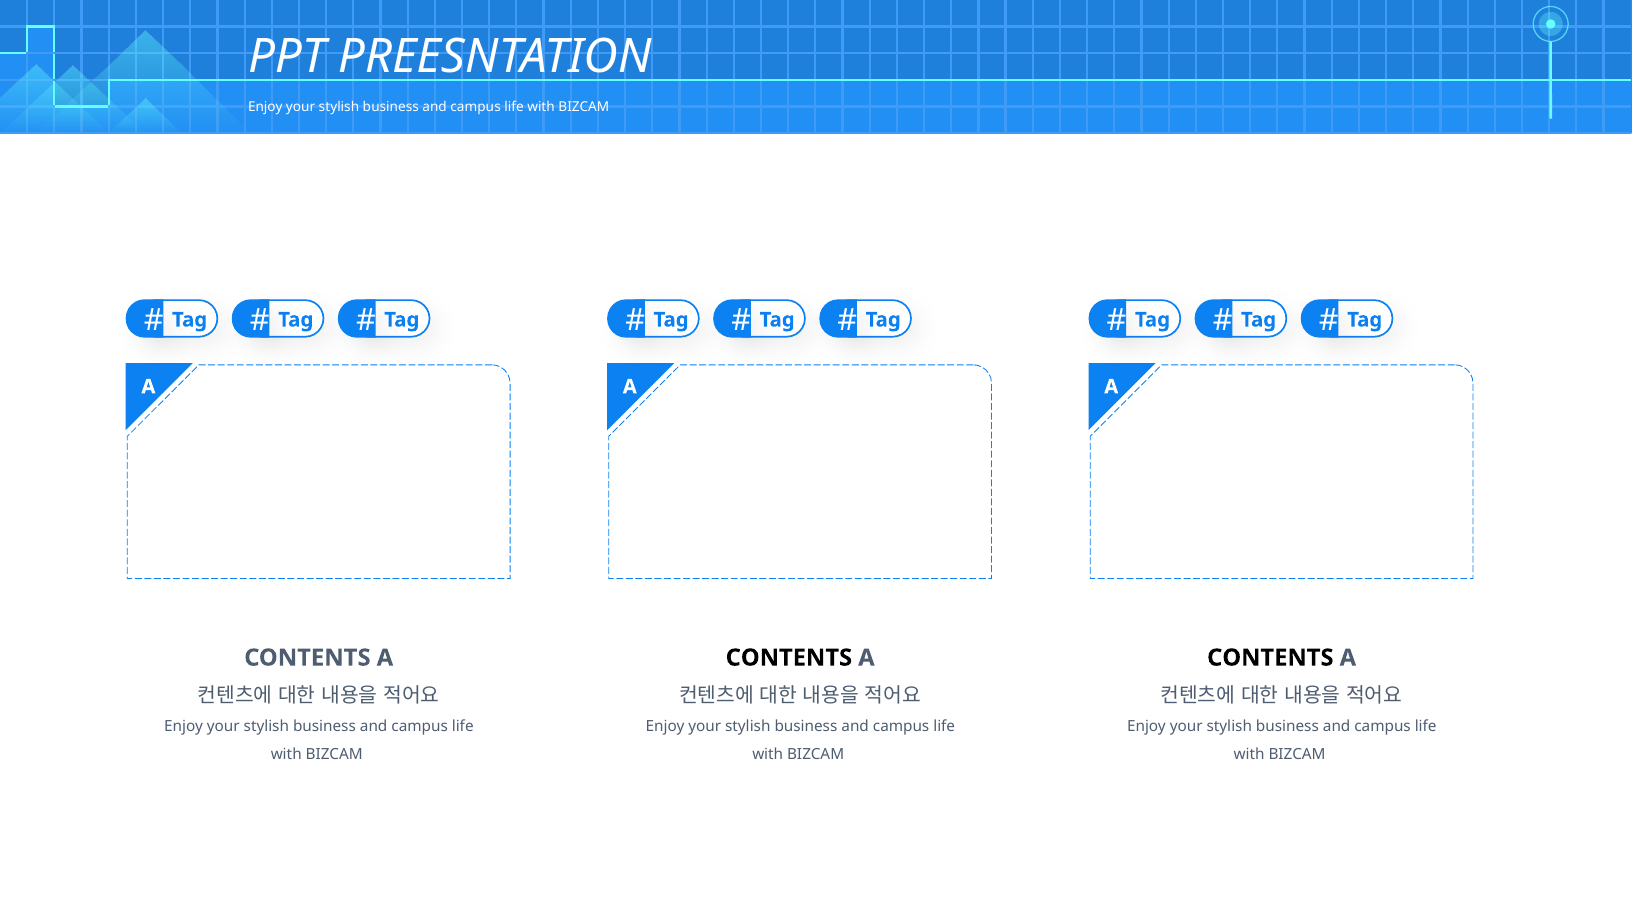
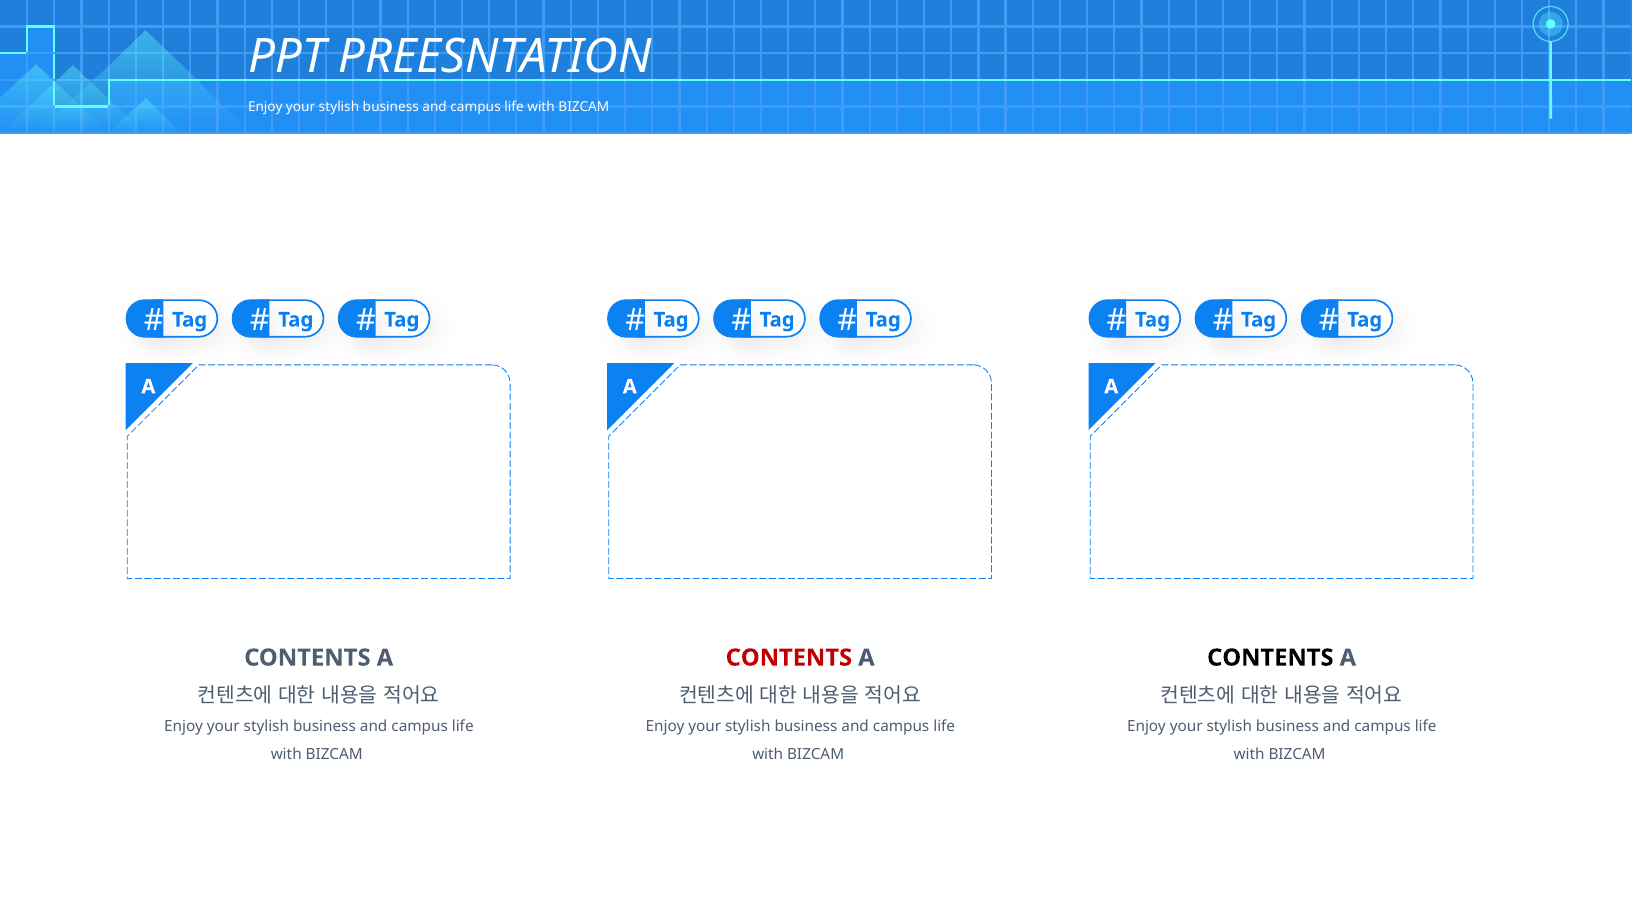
CONTENTS at (789, 658) colour: black -> red
